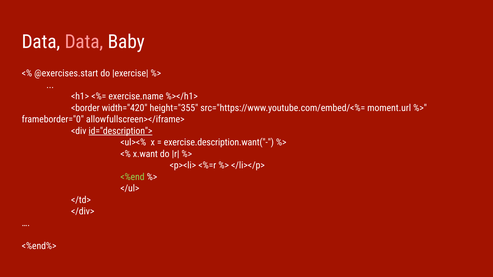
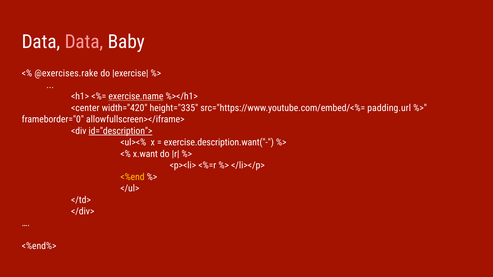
@exercises.start: @exercises.start -> @exercises.rake
exercise.name underline: none -> present
<border: <border -> <center
height="355: height="355 -> height="335
moment.url: moment.url -> padding.url
<%end colour: light green -> yellow
